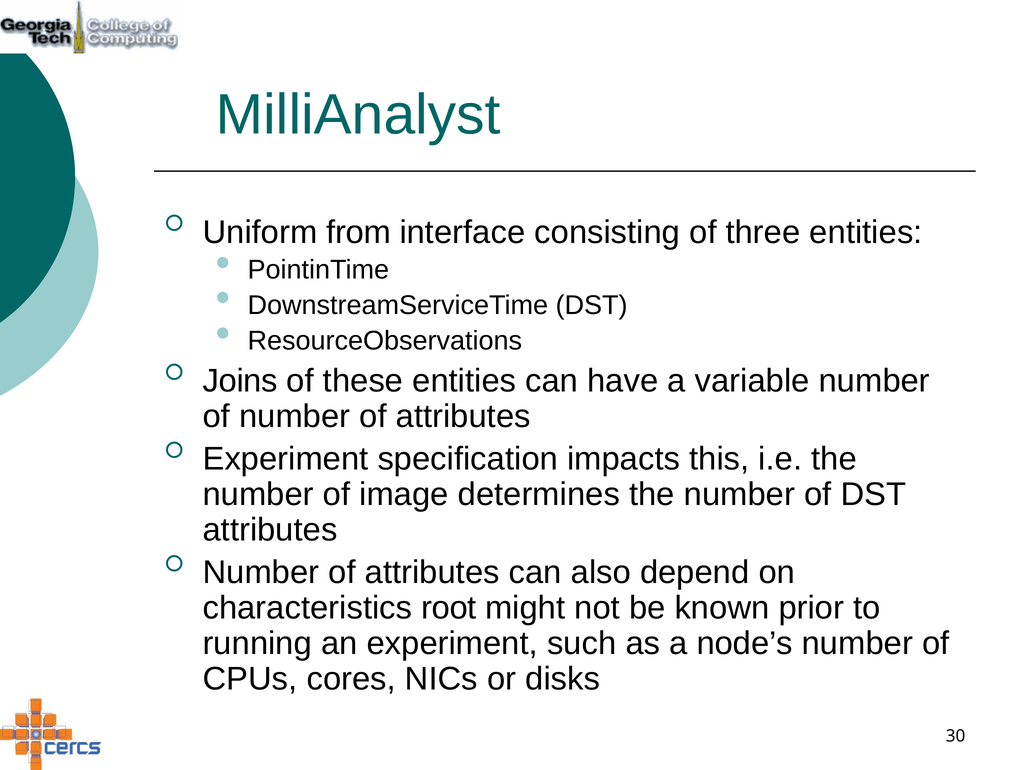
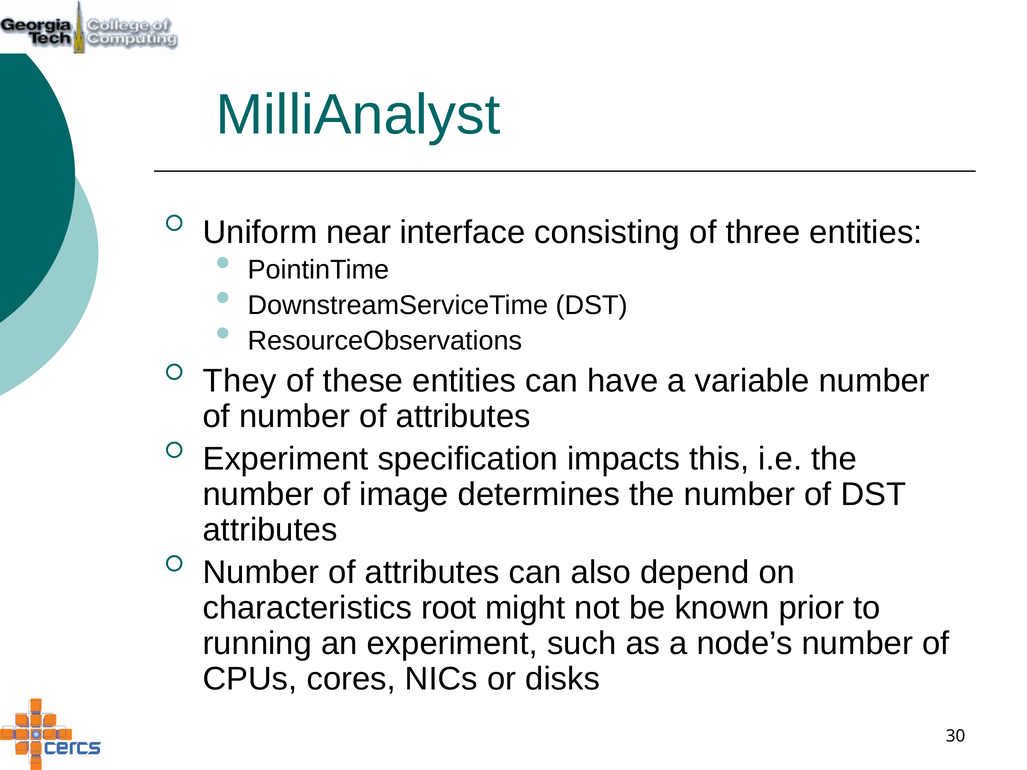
from: from -> near
Joins: Joins -> They
